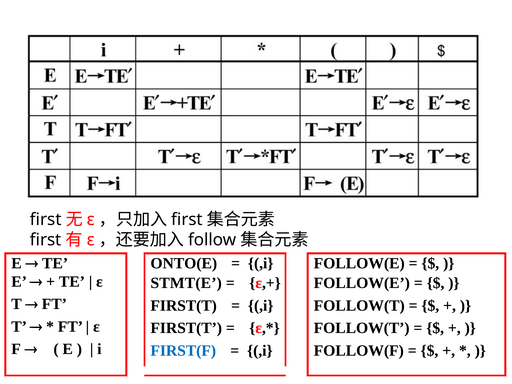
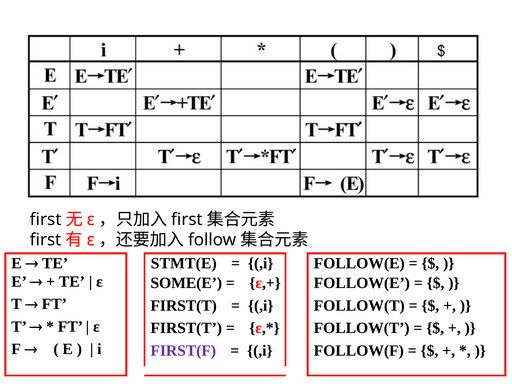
ONTO(E: ONTO(E -> STMT(E
STMT(E: STMT(E -> SOME(E
FIRST(F colour: blue -> purple
